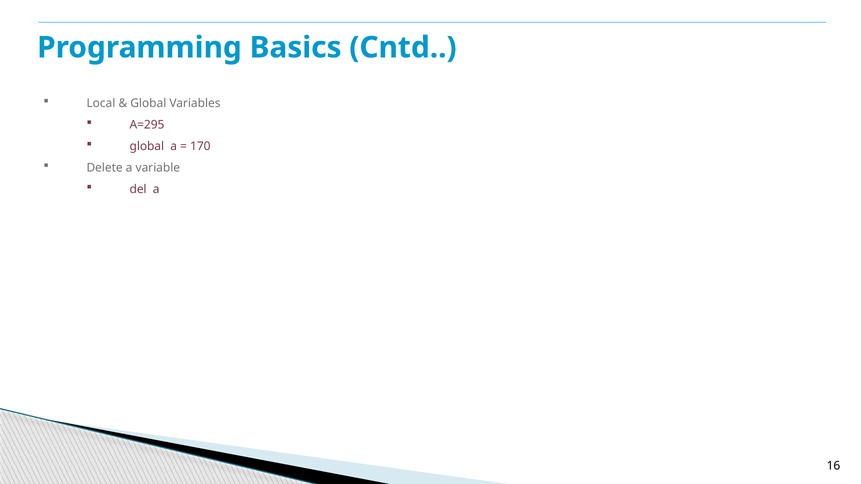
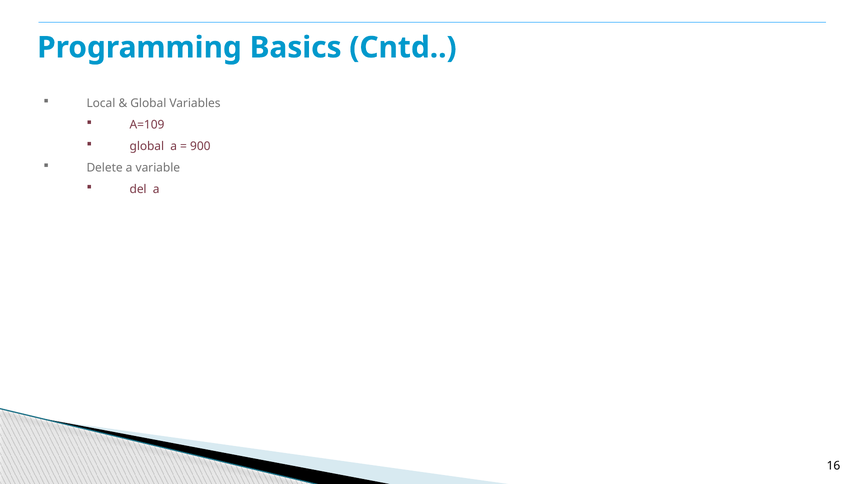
A=295: A=295 -> A=109
170: 170 -> 900
